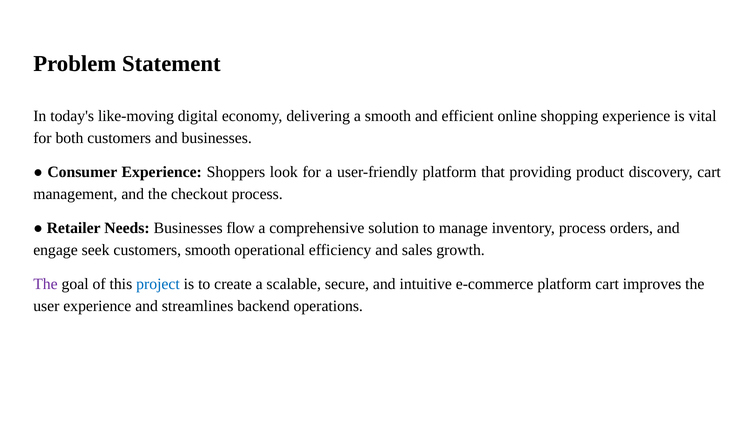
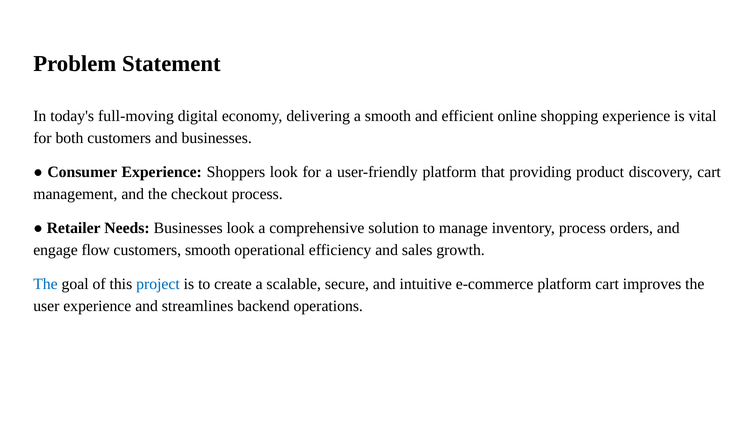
like-moving: like-moving -> full-moving
Businesses flow: flow -> look
seek: seek -> flow
The at (45, 284) colour: purple -> blue
